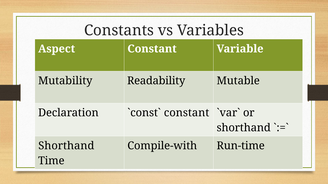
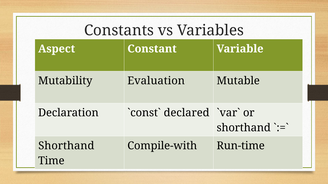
Readability: Readability -> Evaluation
constant at (187, 113): constant -> declared
